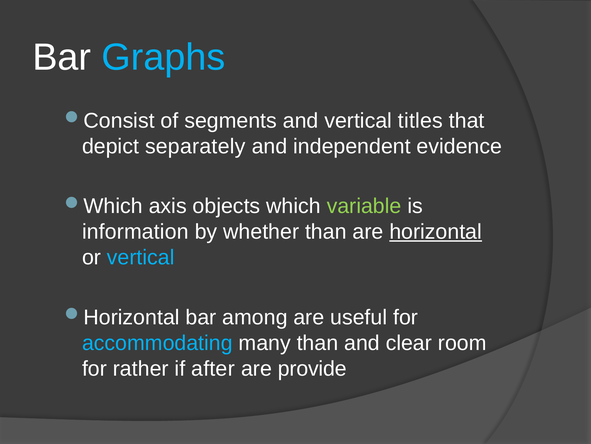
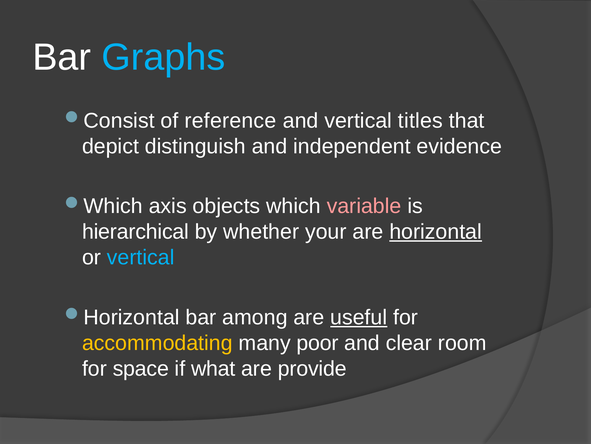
segments: segments -> reference
separately: separately -> distinguish
variable colour: light green -> pink
information: information -> hierarchical
whether than: than -> your
useful underline: none -> present
accommodating colour: light blue -> yellow
many than: than -> poor
rather: rather -> space
after: after -> what
